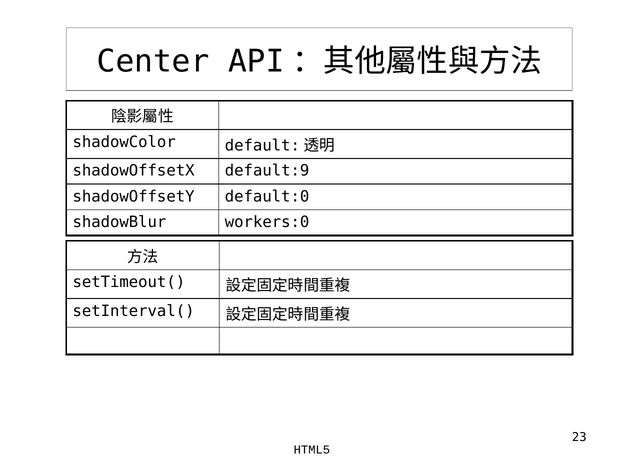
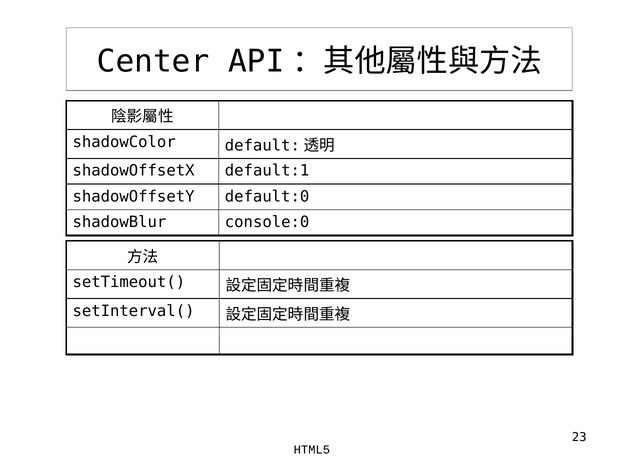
default:9: default:9 -> default:1
workers:0: workers:0 -> console:0
